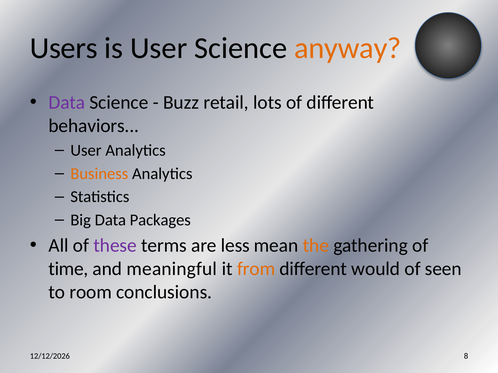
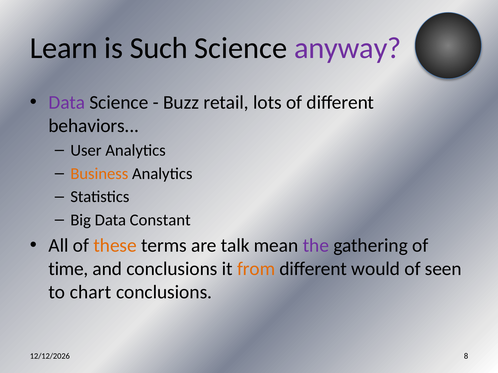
Users: Users -> Learn
is User: User -> Such
anyway colour: orange -> purple
Packages: Packages -> Constant
these colour: purple -> orange
less: less -> talk
the colour: orange -> purple
and meaningful: meaningful -> conclusions
room: room -> chart
